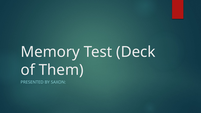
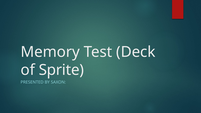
Them: Them -> Sprite
